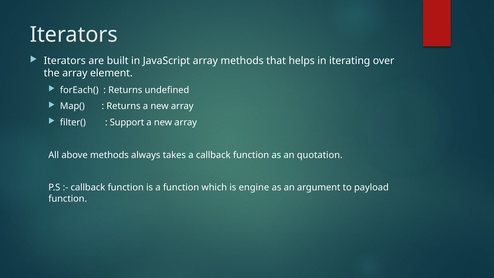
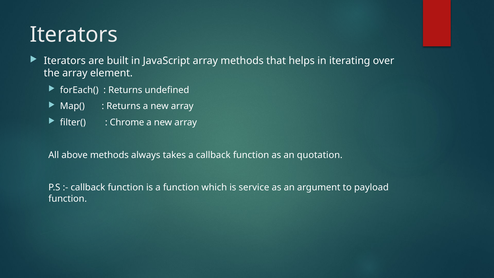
Support: Support -> Chrome
engine: engine -> service
